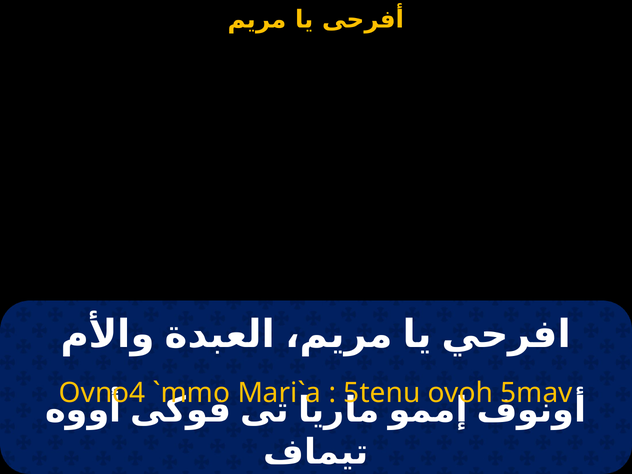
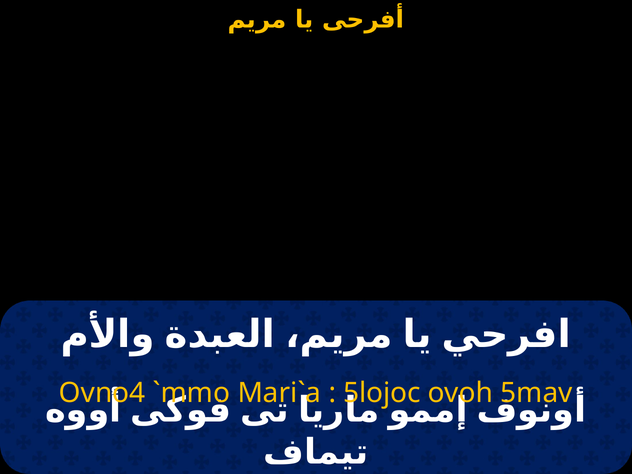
5tenu: 5tenu -> 5lojoc
